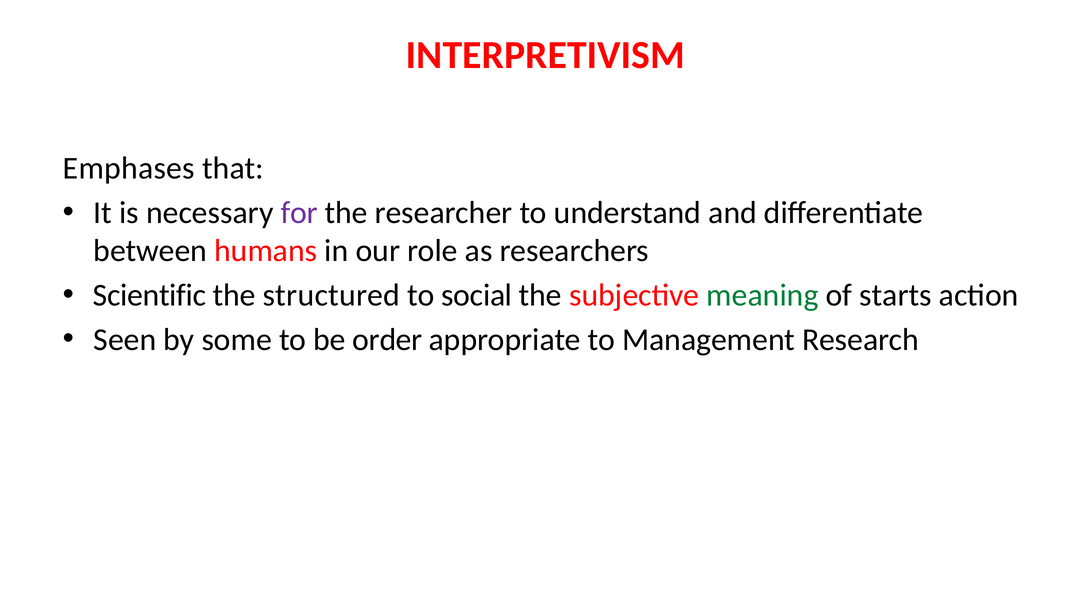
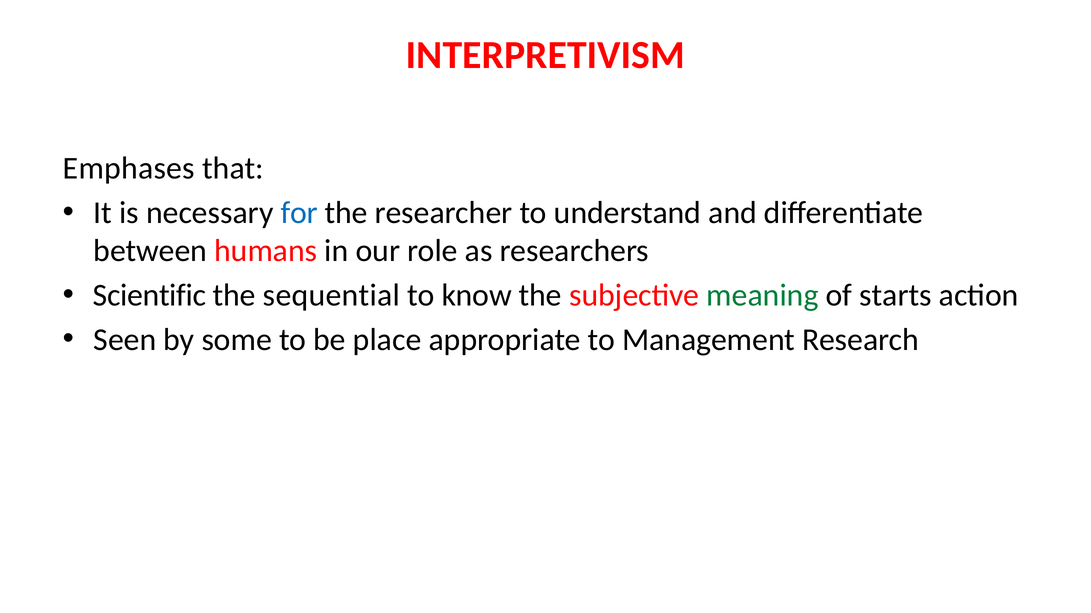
for colour: purple -> blue
structured: structured -> sequential
social: social -> know
order: order -> place
